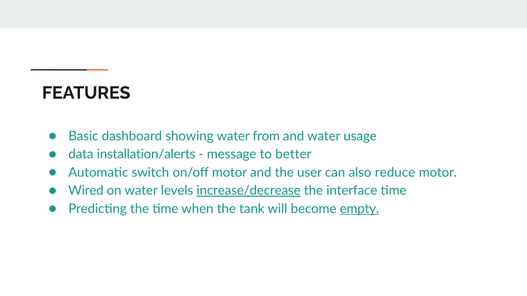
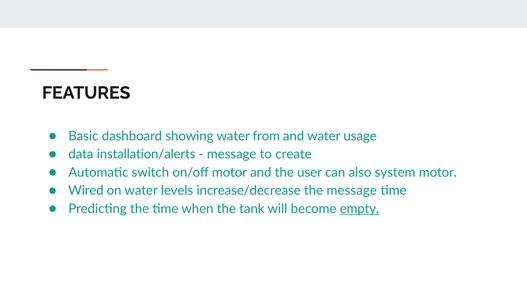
better: better -> create
reduce: reduce -> system
increase/decrease underline: present -> none
the interface: interface -> message
